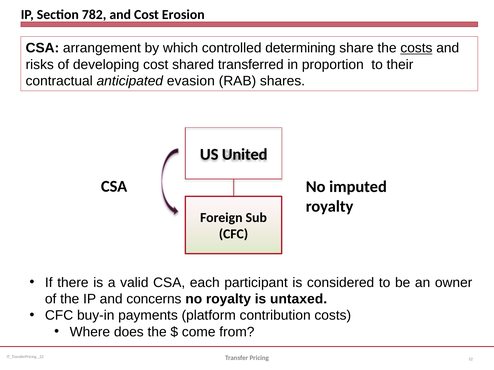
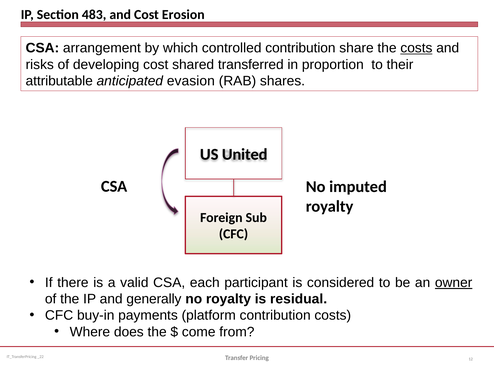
782: 782 -> 483
controlled determining: determining -> contribution
contractual: contractual -> attributable
owner underline: none -> present
concerns: concerns -> generally
untaxed: untaxed -> residual
